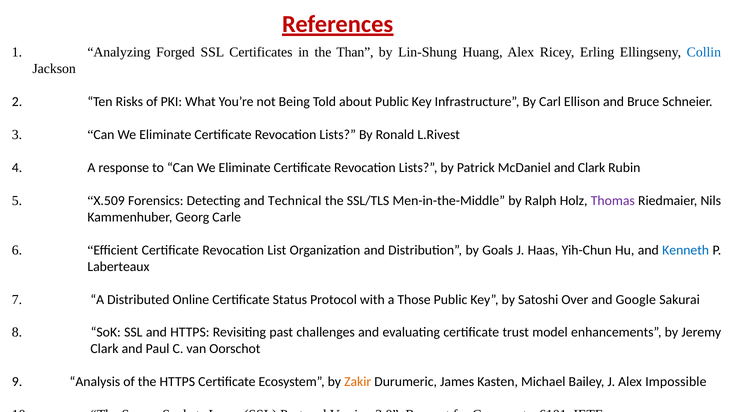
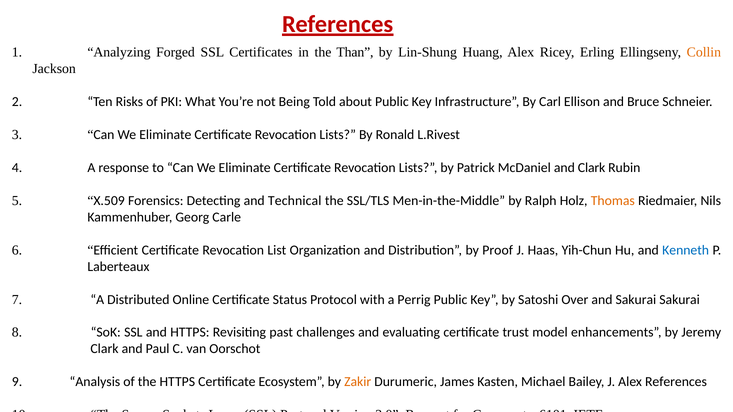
Collin colour: blue -> orange
Thomas colour: purple -> orange
Goals: Goals -> Proof
Those: Those -> Perrig
and Google: Google -> Sakurai
Alex Impossible: Impossible -> References
